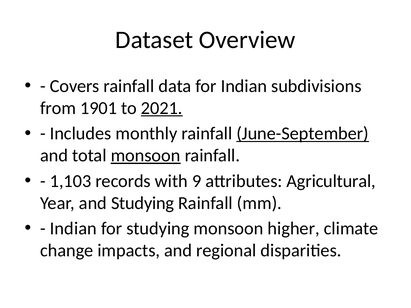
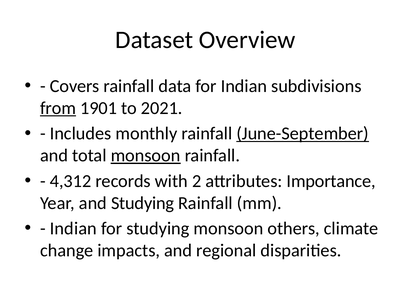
from underline: none -> present
2021 underline: present -> none
1,103: 1,103 -> 4,312
9: 9 -> 2
Agricultural: Agricultural -> Importance
higher: higher -> others
